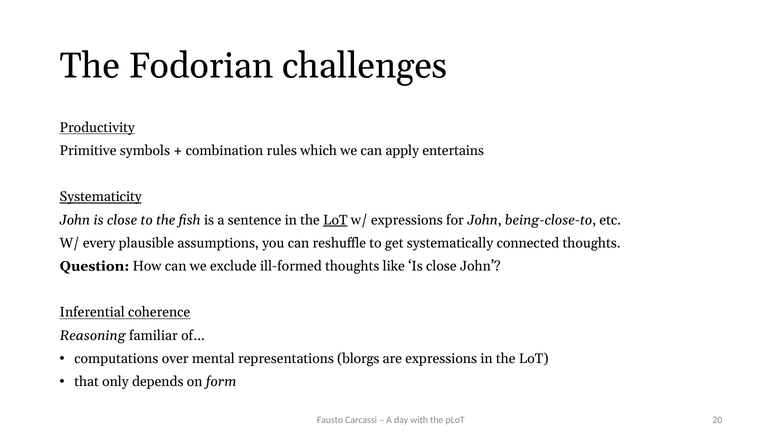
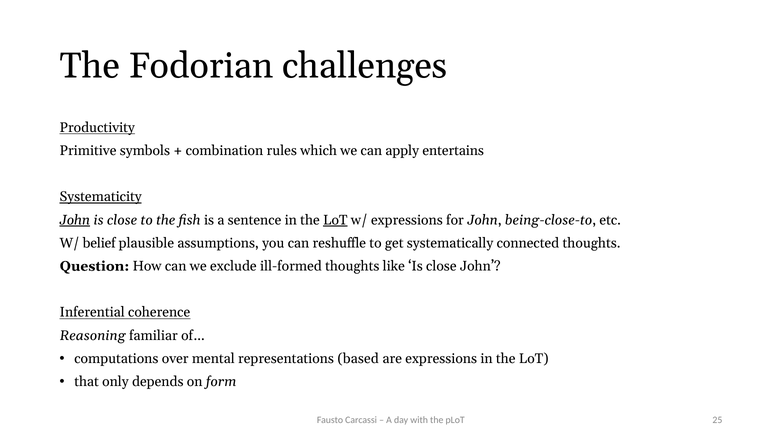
John at (75, 220) underline: none -> present
every: every -> belief
blorgs: blorgs -> based
20: 20 -> 25
